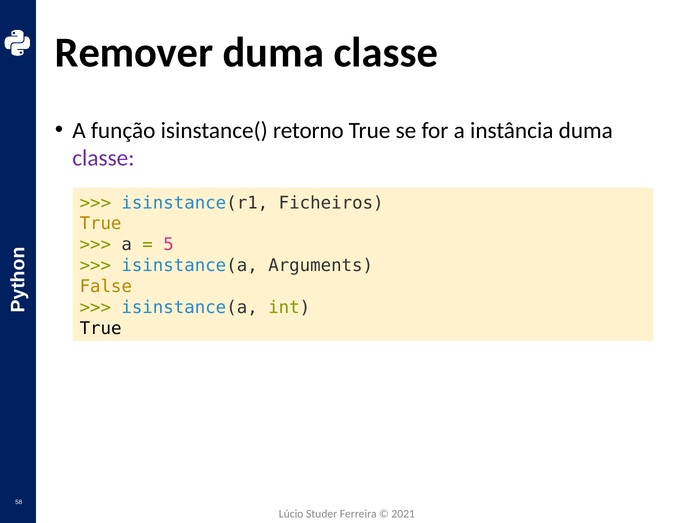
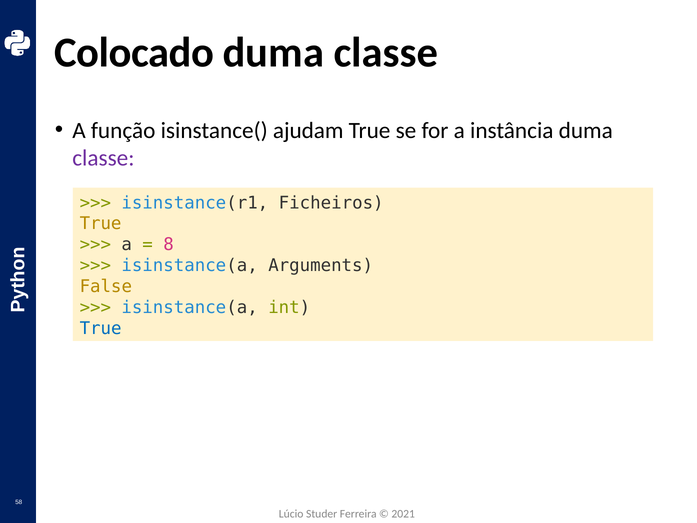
Remover: Remover -> Colocado
retorno: retorno -> ajudam
5: 5 -> 8
True at (101, 328) colour: black -> blue
